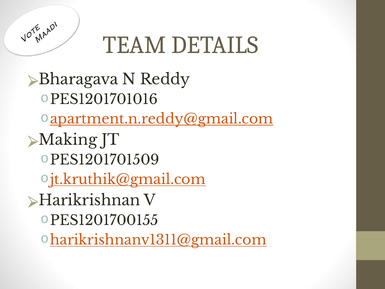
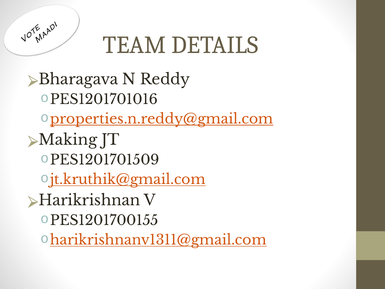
apartment.n.reddy@gmail.com: apartment.n.reddy@gmail.com -> properties.n.reddy@gmail.com
